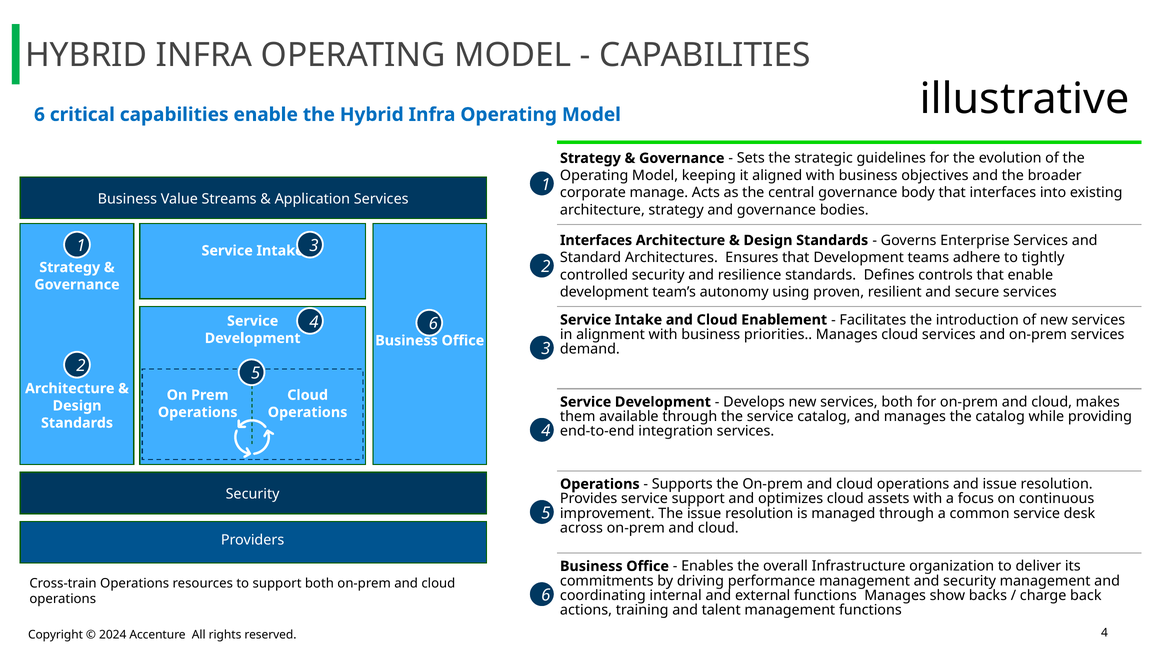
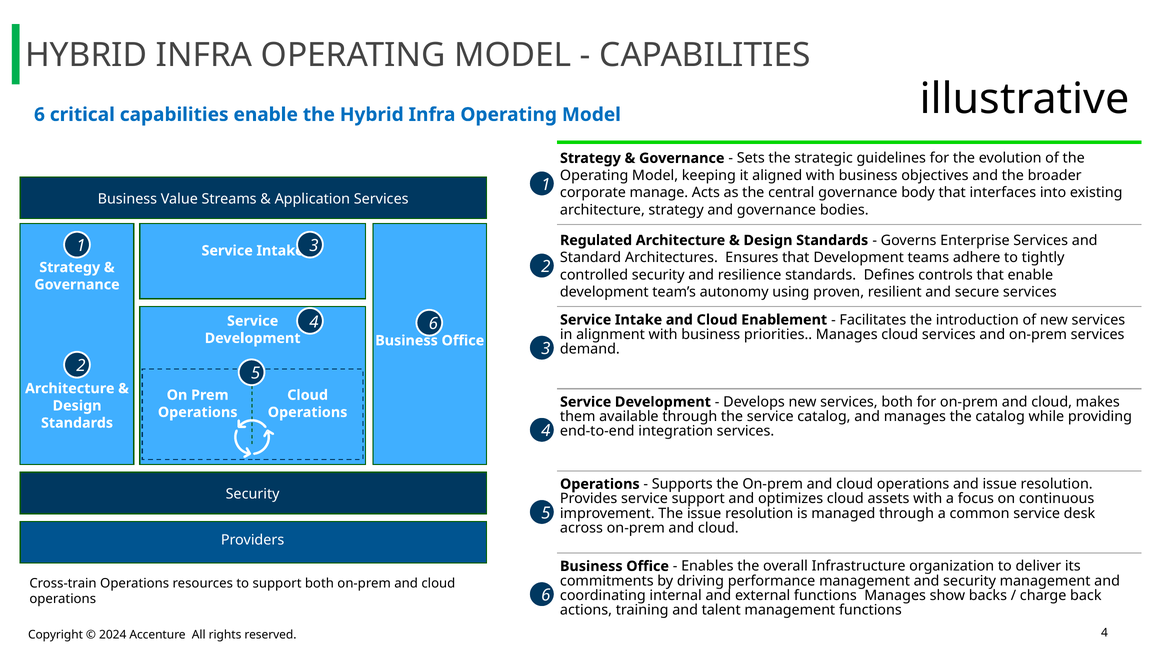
Interfaces at (596, 240): Interfaces -> Regulated
